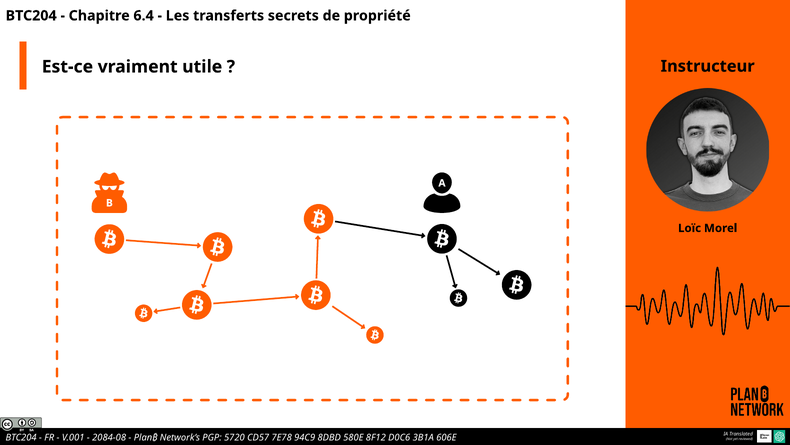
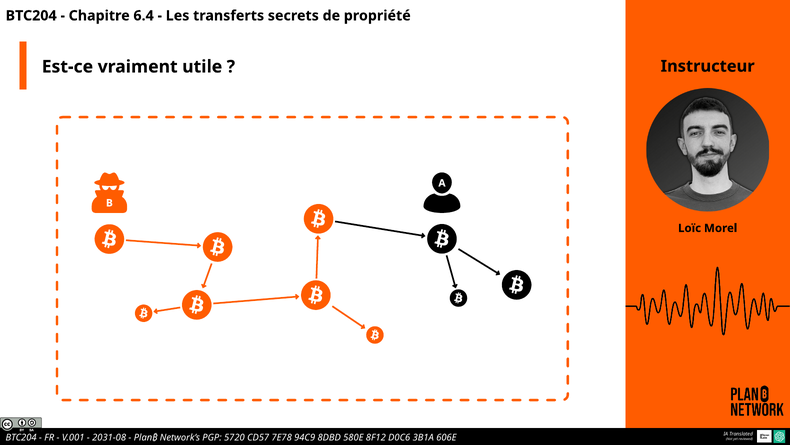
2084-08: 2084-08 -> 2031-08
